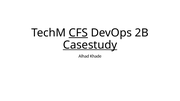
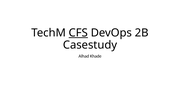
Casestudy underline: present -> none
